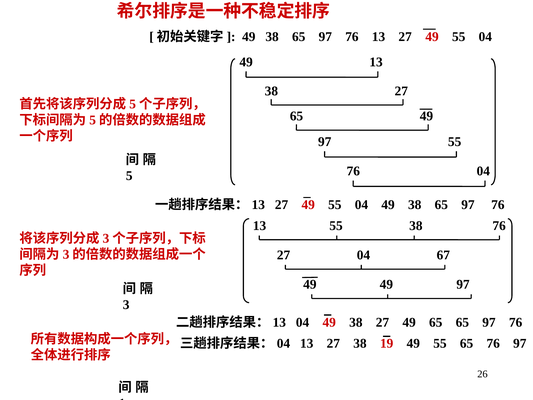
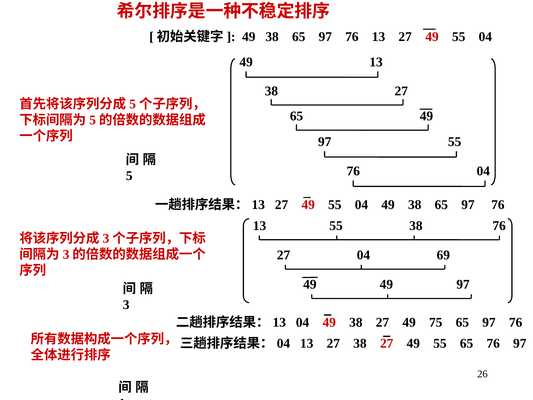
67: 67 -> 69
49 65: 65 -> 75
27 38 19: 19 -> 27
